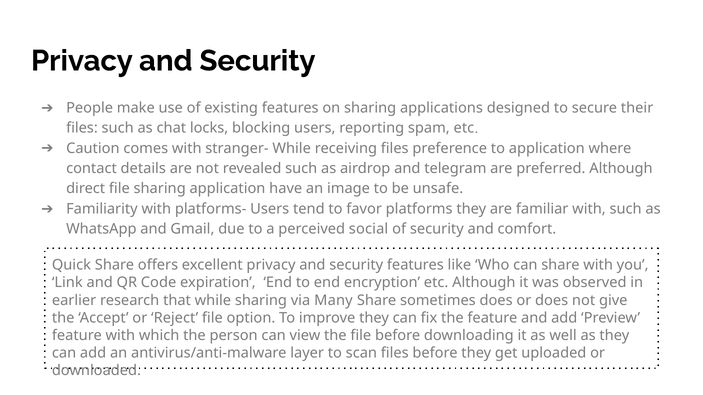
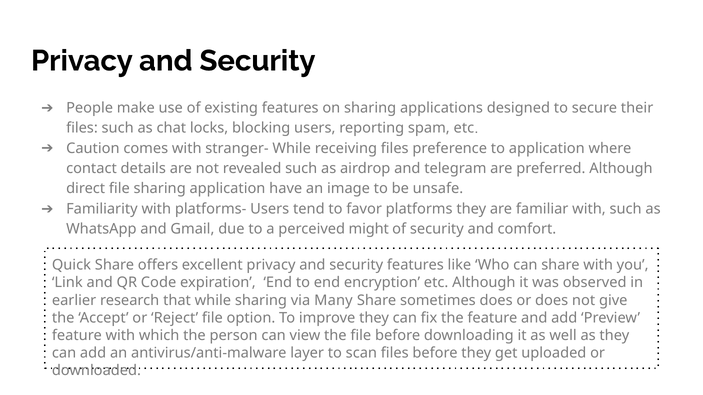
social: social -> might
